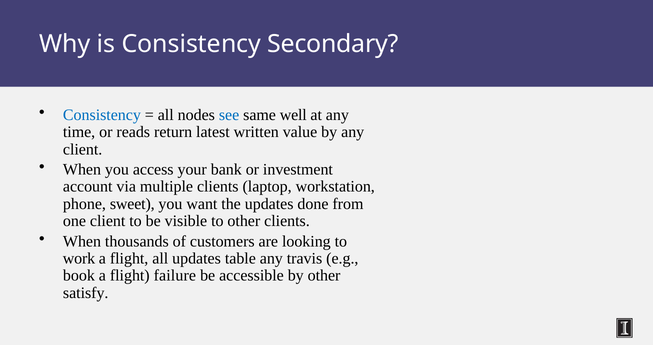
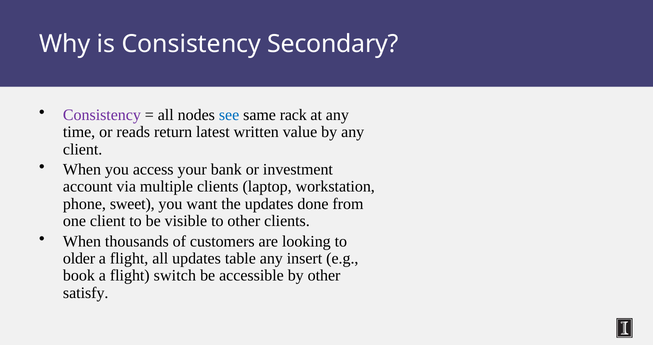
Consistency at (102, 115) colour: blue -> purple
well: well -> rack
work: work -> older
travis: travis -> insert
failure: failure -> switch
